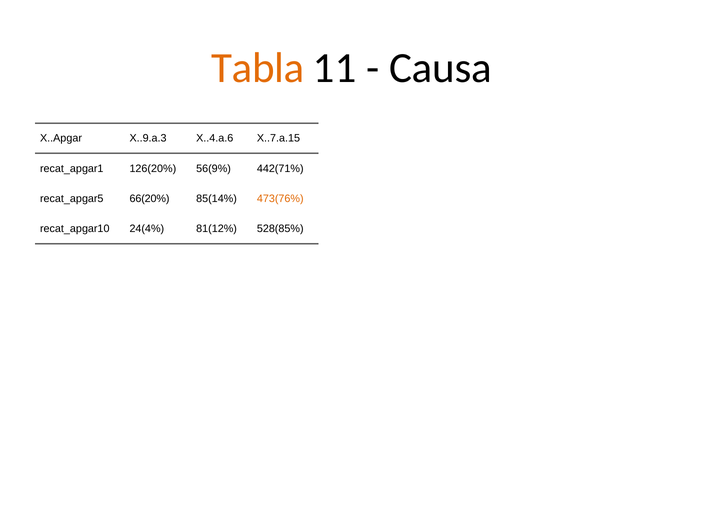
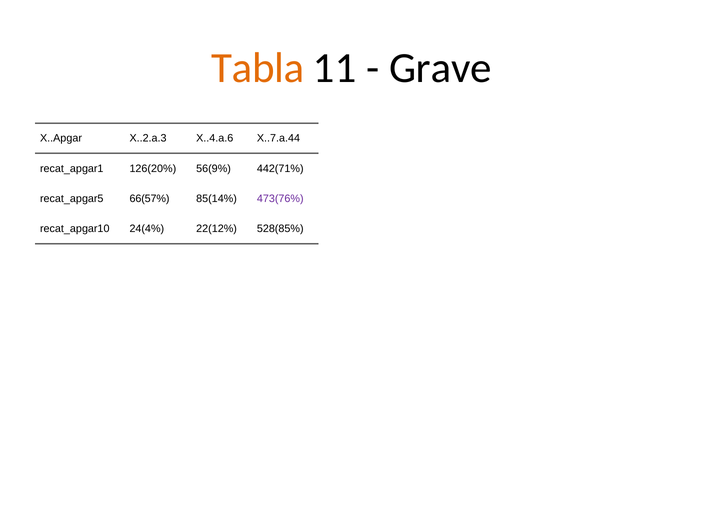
Causa: Causa -> Grave
X..9.a.3: X..9.a.3 -> X..2.a.3
X..7.a.15: X..7.a.15 -> X..7.a.44
66(20%: 66(20% -> 66(57%
473(76% colour: orange -> purple
81(12%: 81(12% -> 22(12%
